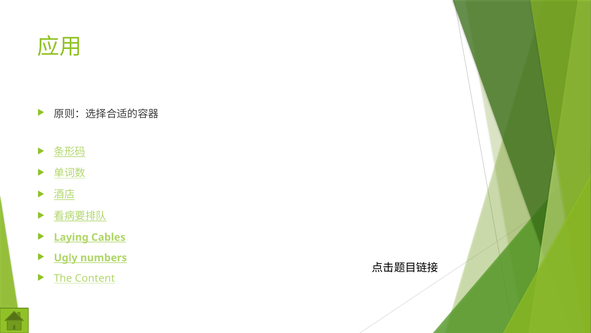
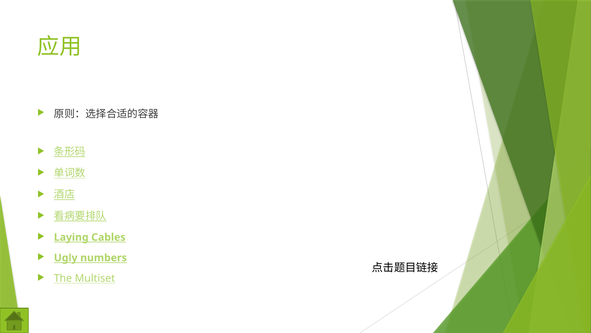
Content: Content -> Multiset
